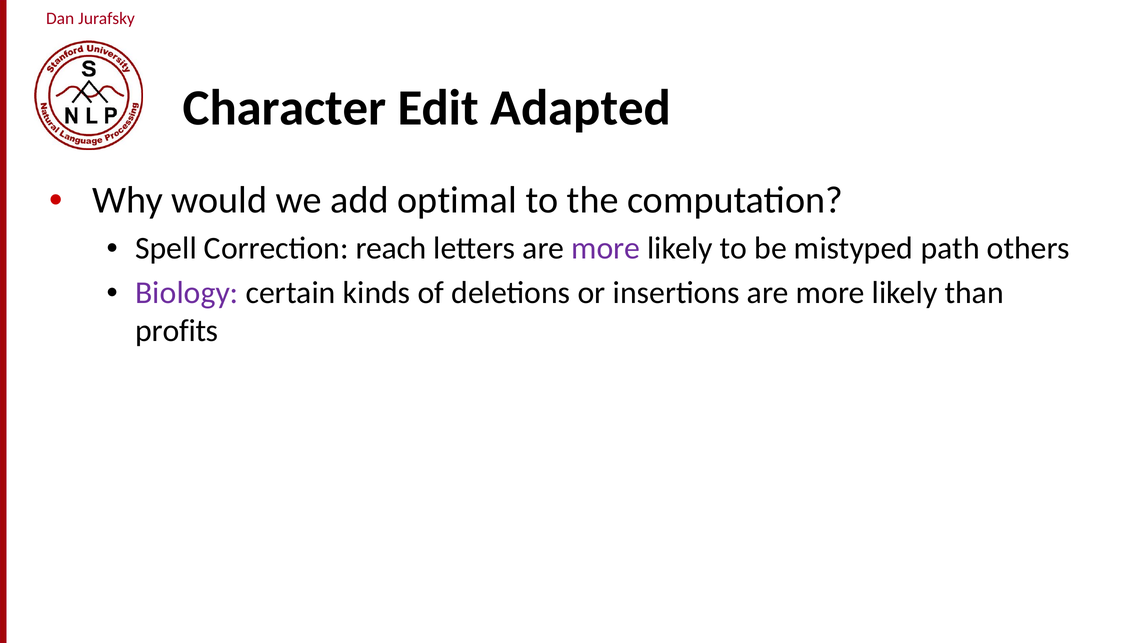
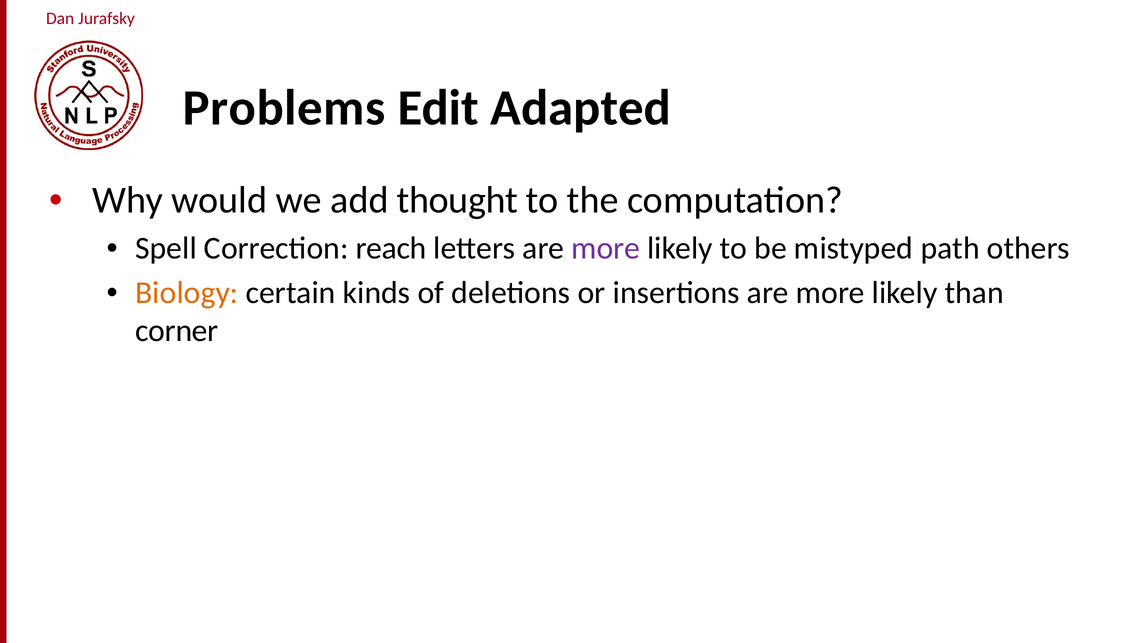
Character: Character -> Problems
optimal: optimal -> thought
Biology colour: purple -> orange
profits: profits -> corner
